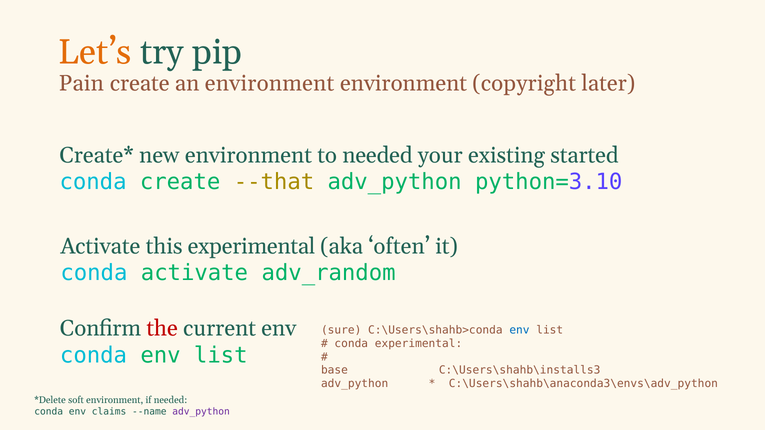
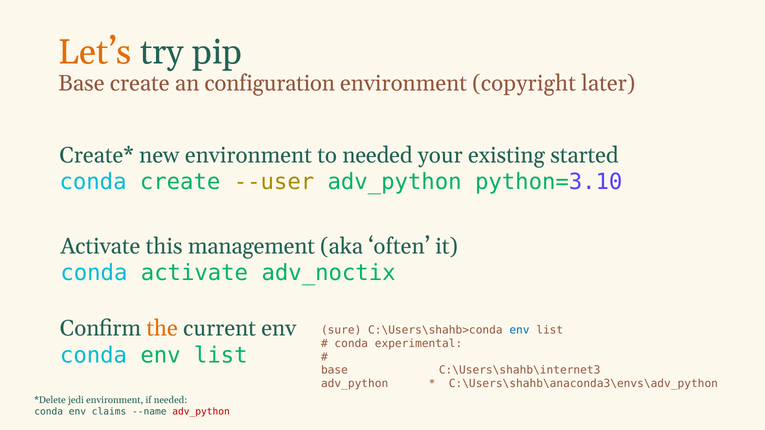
Pain at (81, 83): Pain -> Base
an environment: environment -> configuration
--that: --that -> --user
this experimental: experimental -> management
adv_random: adv_random -> adv_noctix
the colour: red -> orange
C:\Users\shahb\installs3: C:\Users\shahb\installs3 -> C:\Users\shahb\internet3
soft: soft -> jedi
adv_python at (201, 412) colour: purple -> red
